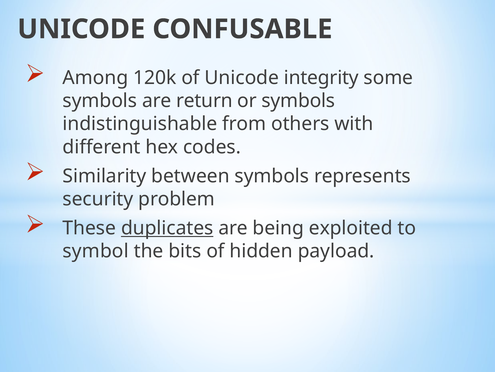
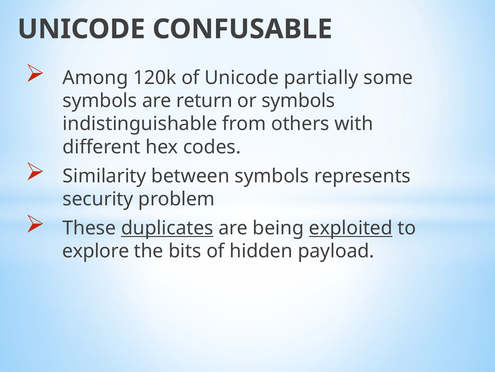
integrity: integrity -> partially
exploited underline: none -> present
symbol: symbol -> explore
